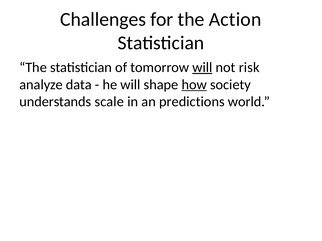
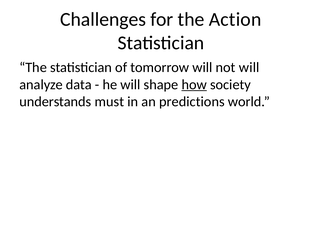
will at (202, 68) underline: present -> none
not risk: risk -> will
scale: scale -> must
